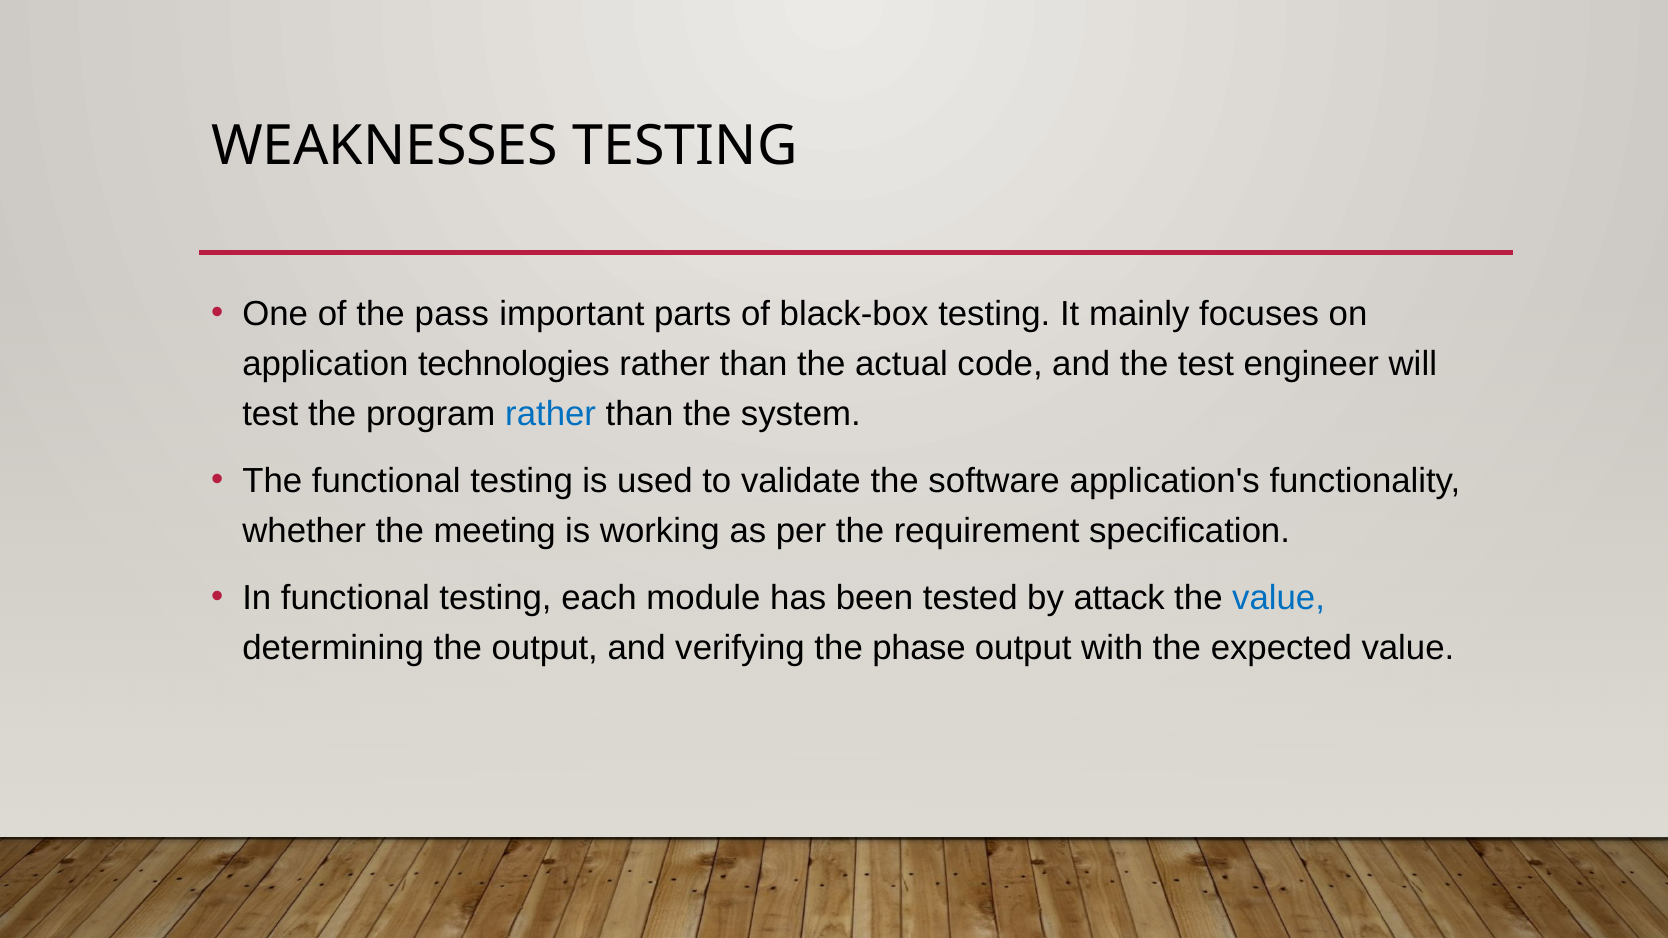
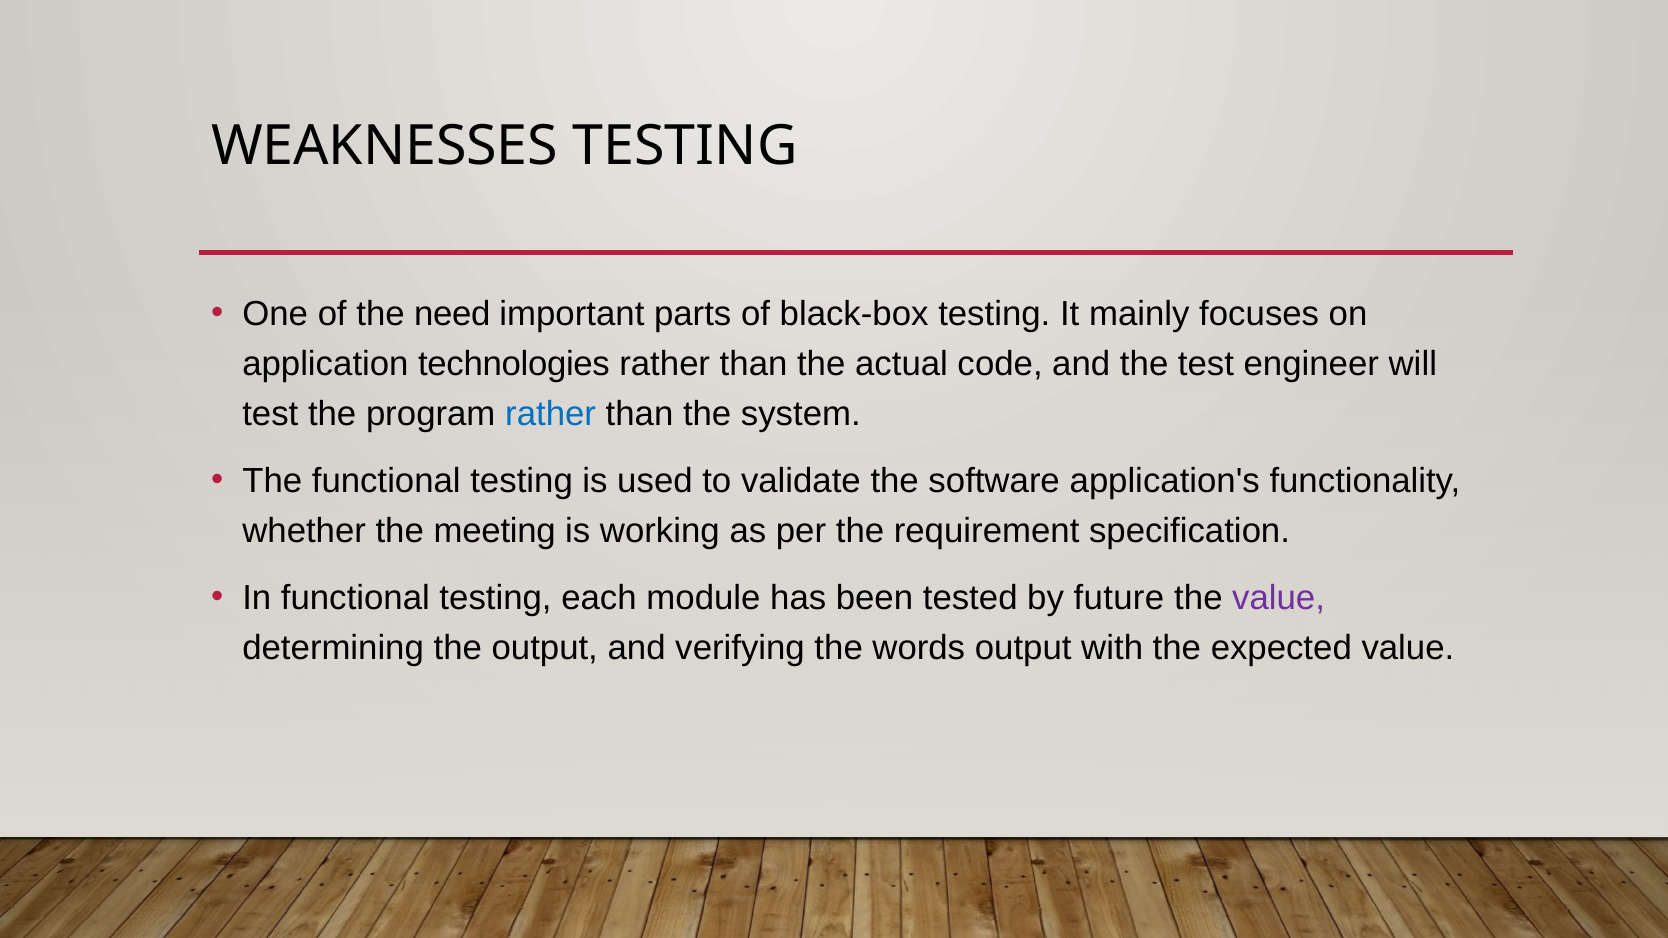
pass: pass -> need
attack: attack -> future
value at (1279, 599) colour: blue -> purple
phase: phase -> words
